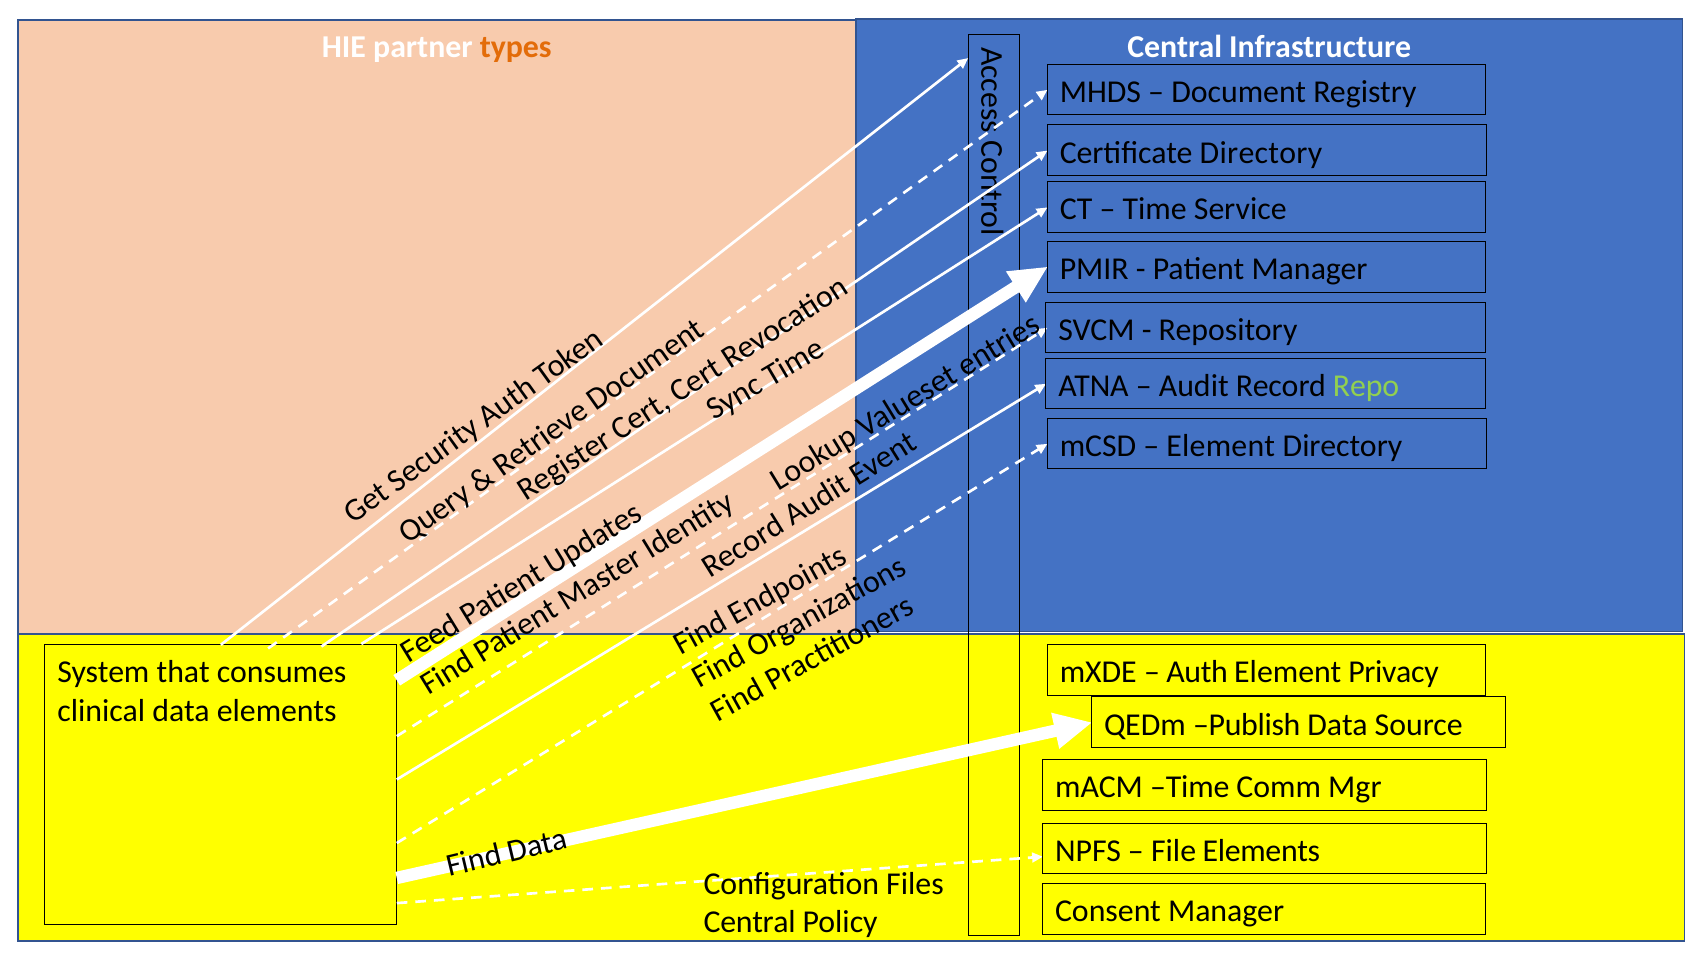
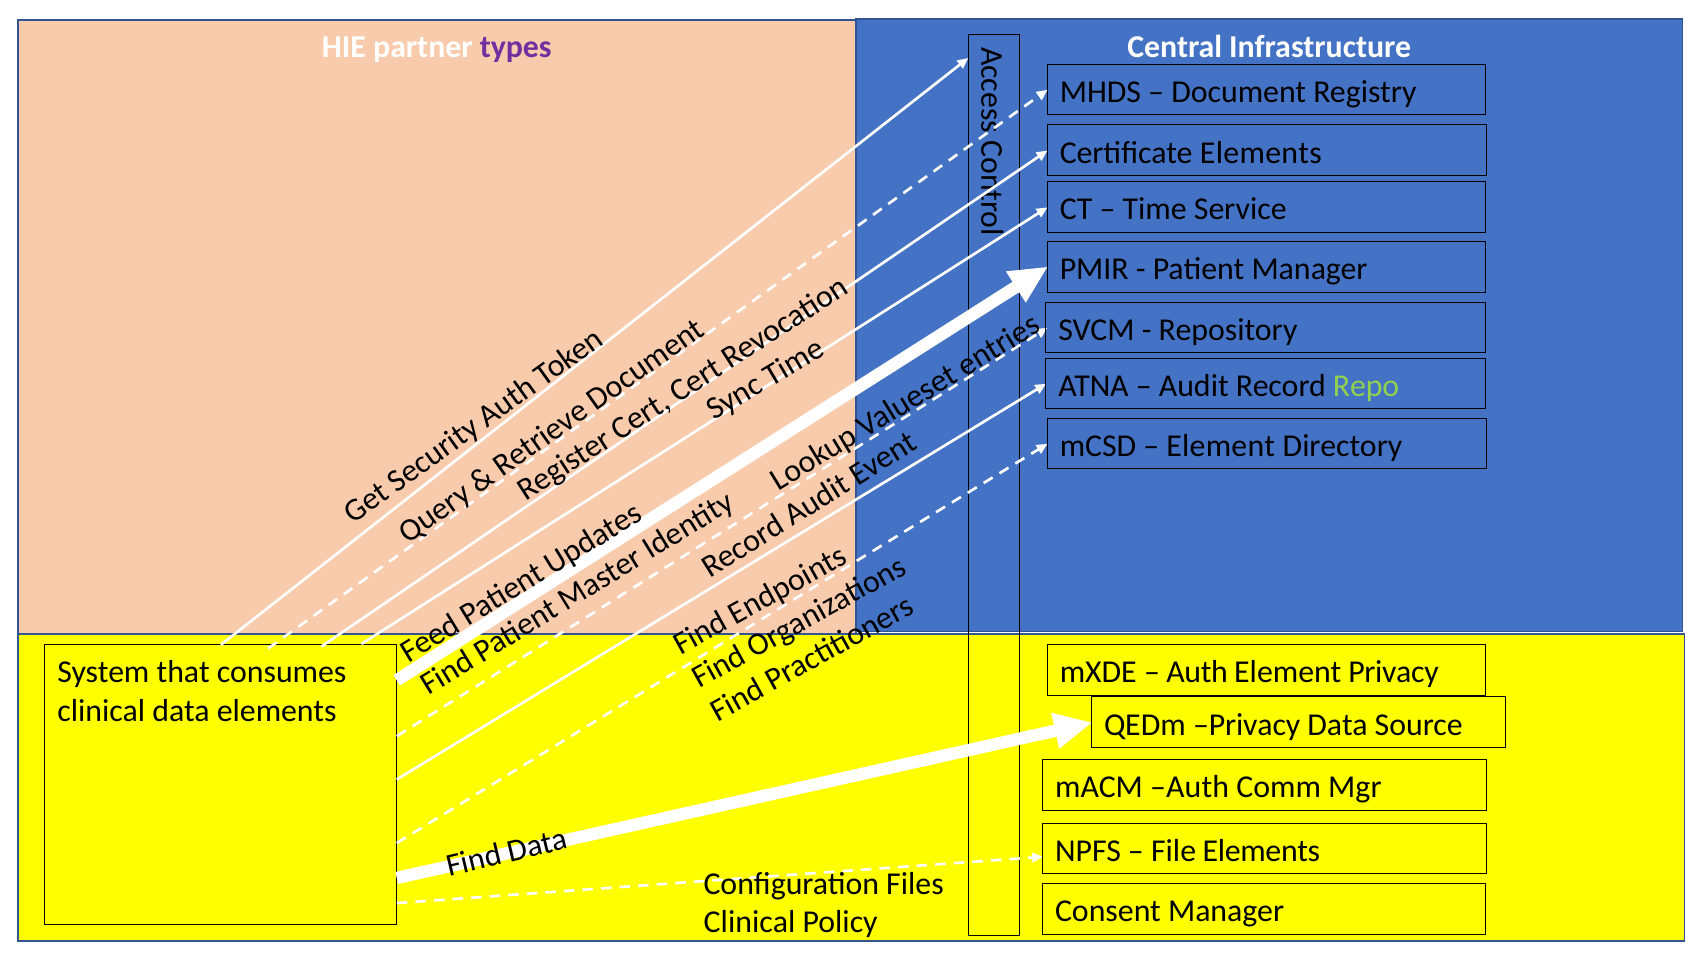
types colour: orange -> purple
Certificate Directory: Directory -> Elements
QEDm Publish: Publish -> Privacy
mACM Time: Time -> Auth
Central at (750, 923): Central -> Clinical
